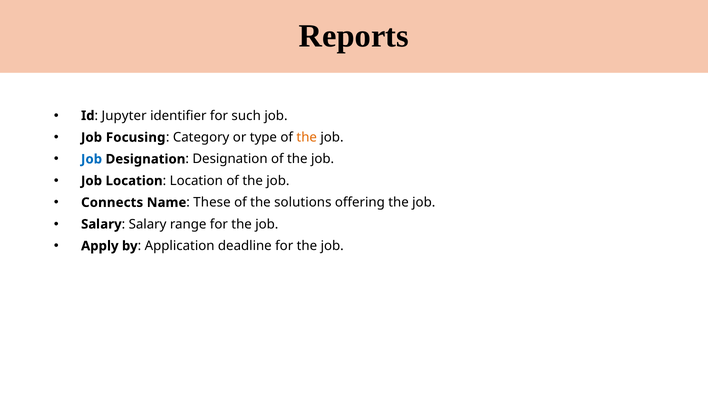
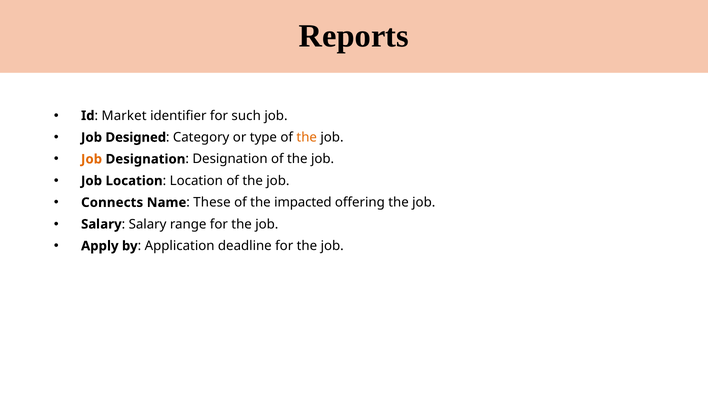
Jupyter: Jupyter -> Market
Focusing: Focusing -> Designed
Job at (92, 159) colour: blue -> orange
solutions: solutions -> impacted
